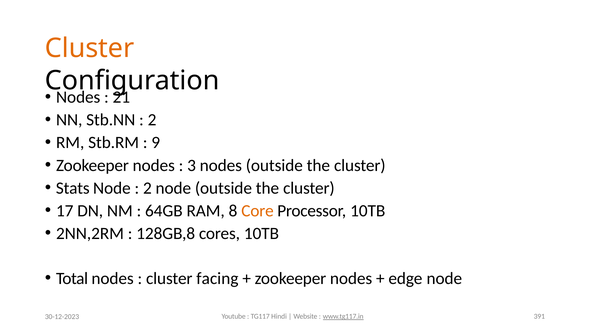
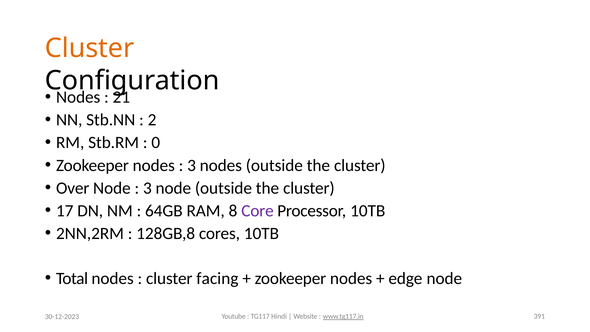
9: 9 -> 0
Stats: Stats -> Over
2 at (147, 188): 2 -> 3
Core colour: orange -> purple
